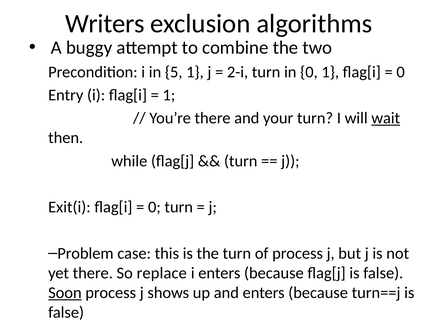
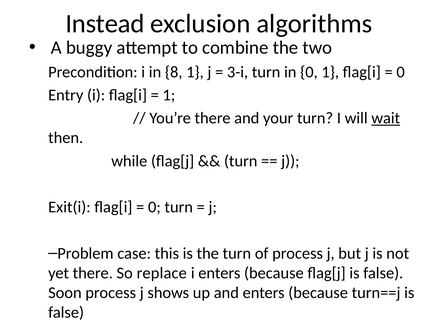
Writers: Writers -> Instead
5: 5 -> 8
2-i: 2-i -> 3-i
Soon underline: present -> none
